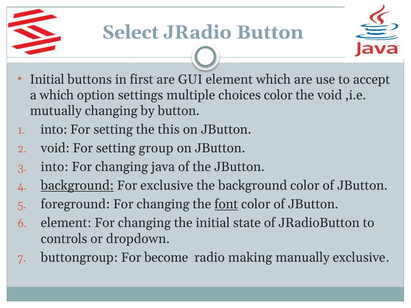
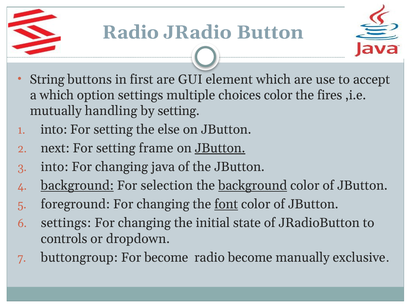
Select at (131, 32): Select -> Radio
Initial at (47, 79): Initial -> String
the void: void -> fires
mutually changing: changing -> handling
by button: button -> setting
this: this -> else
void at (55, 148): void -> next
group: group -> frame
JButton at (220, 148) underline: none -> present
For exclusive: exclusive -> selection
background at (253, 186) underline: none -> present
element at (66, 223): element -> settings
radio making: making -> become
